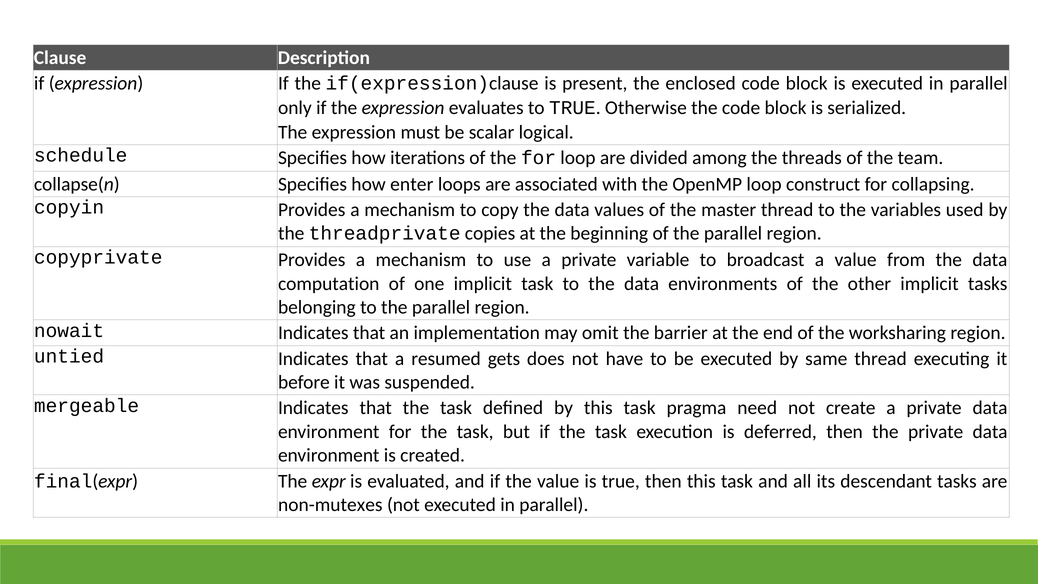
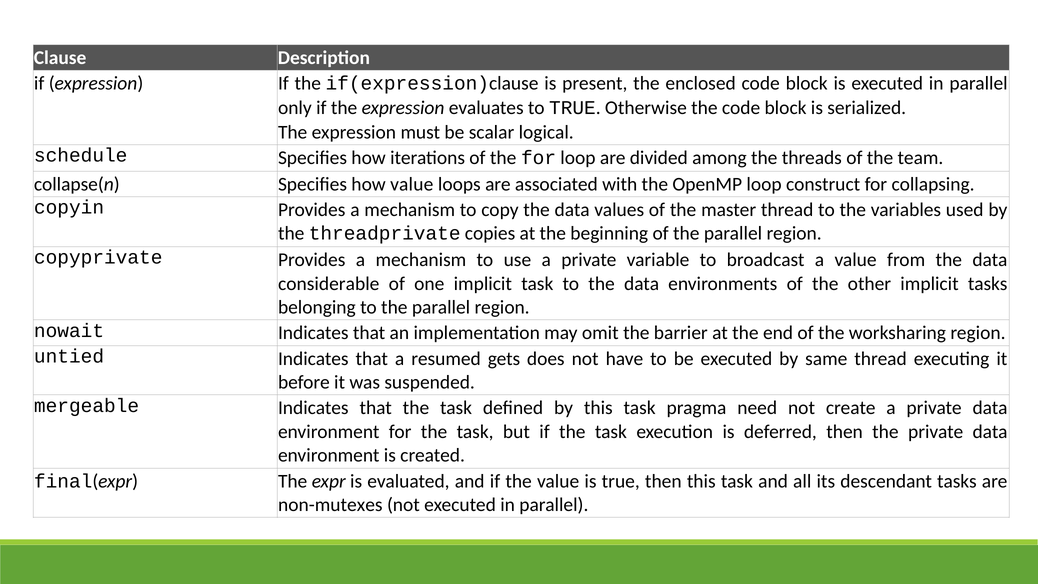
how enter: enter -> value
computation: computation -> considerable
